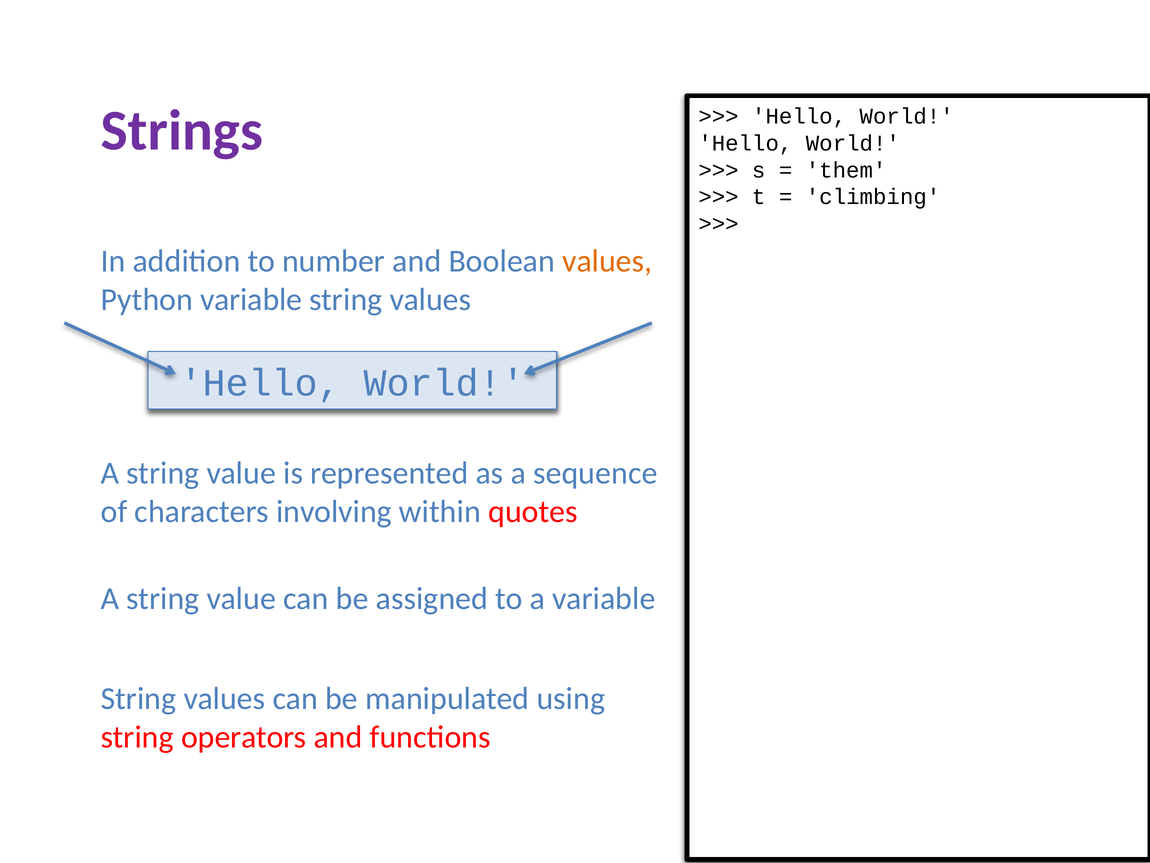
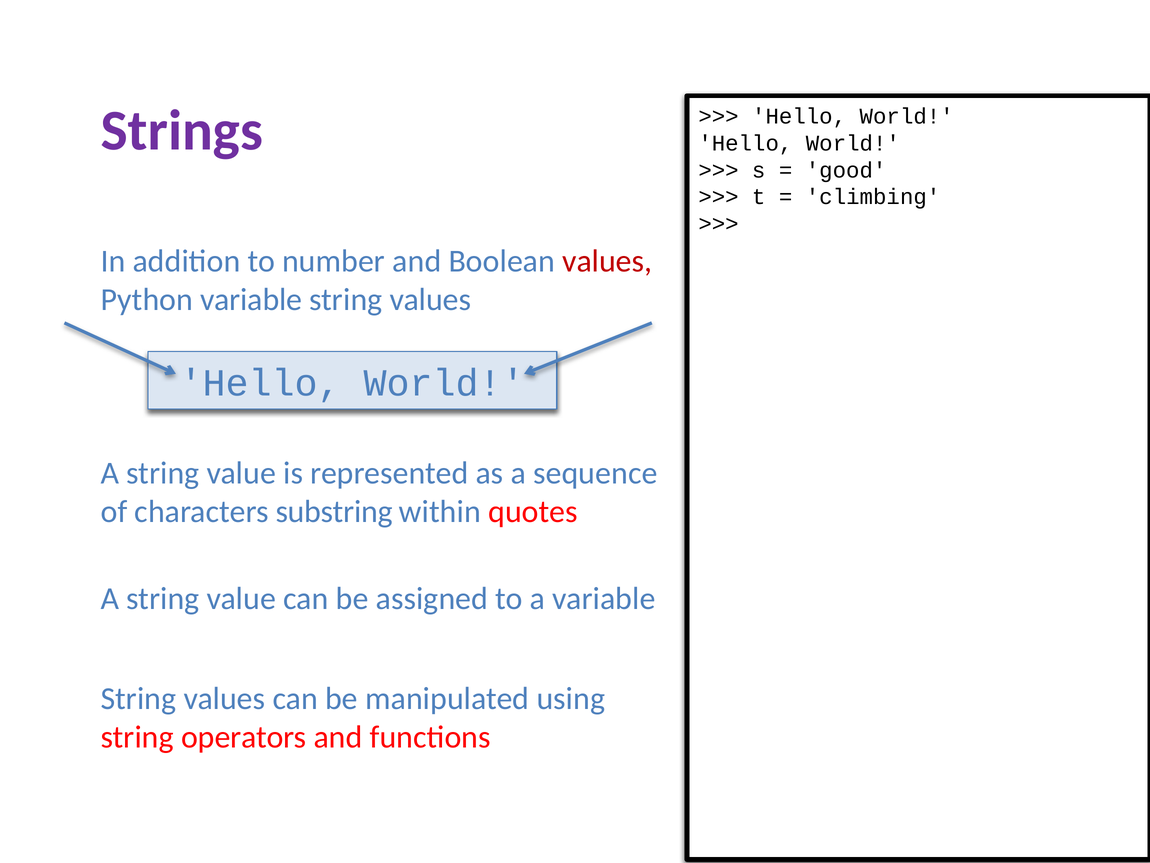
them at (846, 170): them -> good
values at (607, 261) colour: orange -> red
involving: involving -> substring
